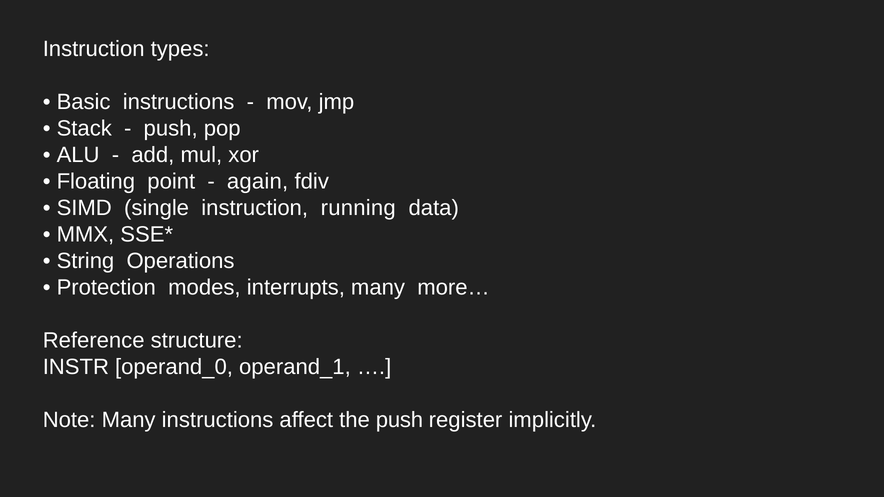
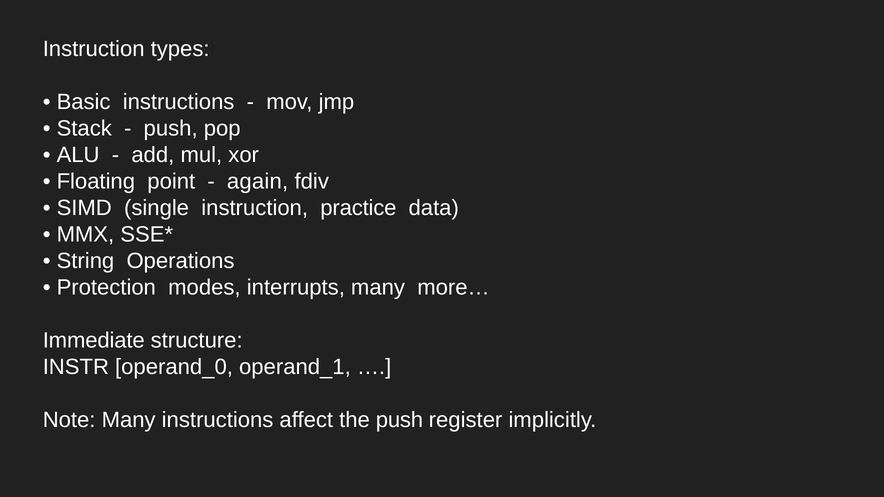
running: running -> practice
Reference: Reference -> Immediate
